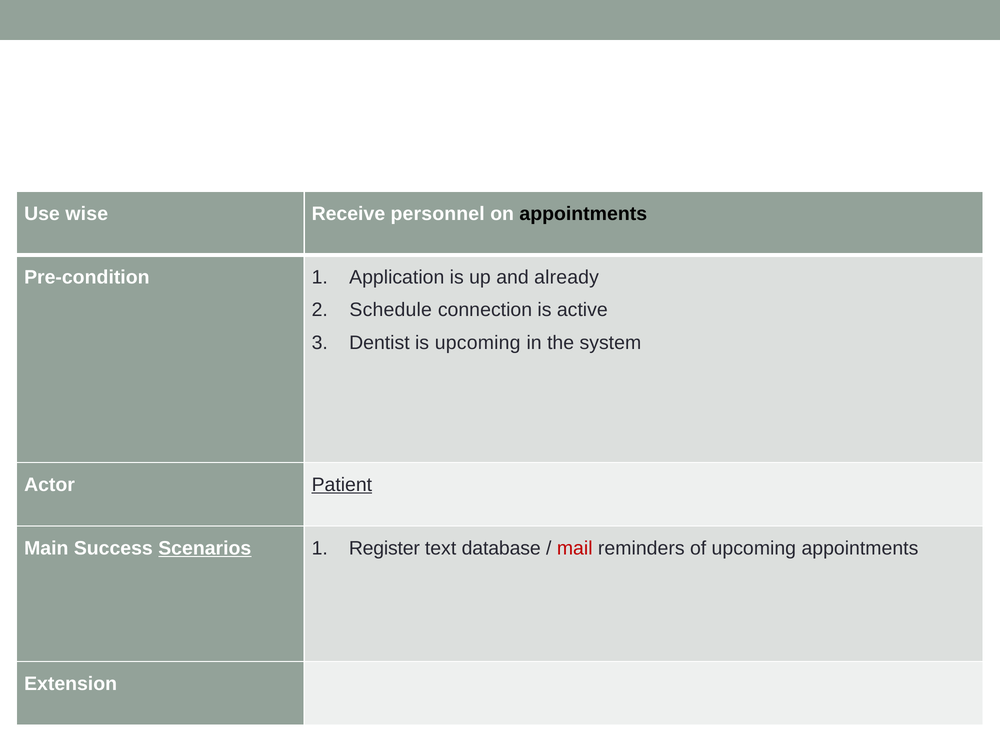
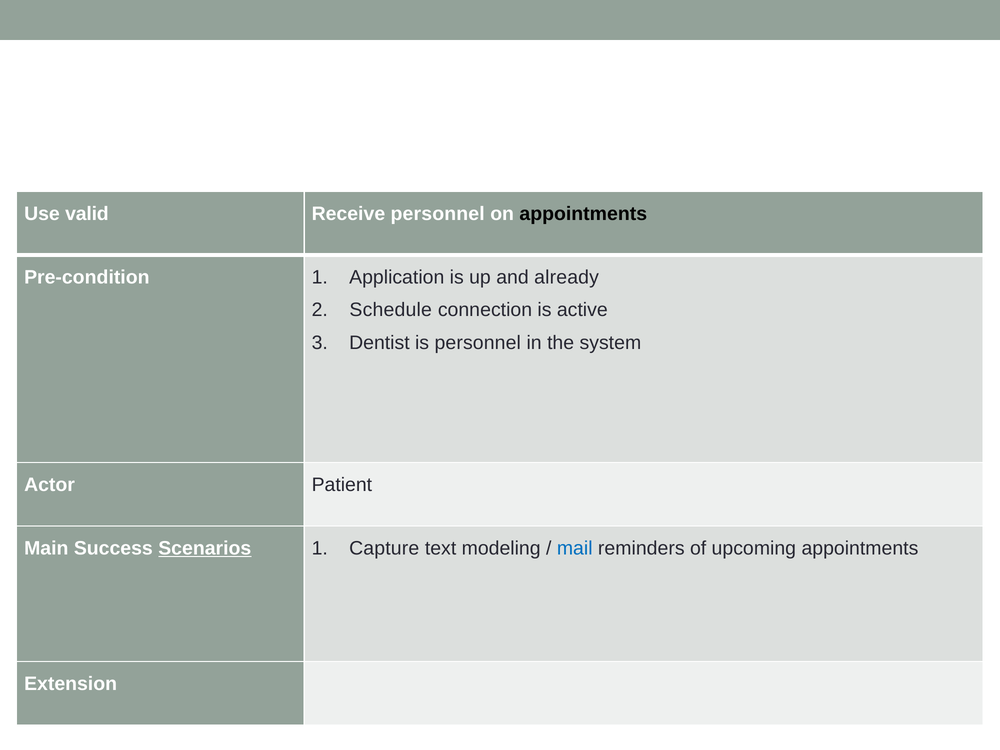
wise: wise -> valid
is upcoming: upcoming -> personnel
Patient underline: present -> none
Register: Register -> Capture
database: database -> modeling
mail colour: red -> blue
